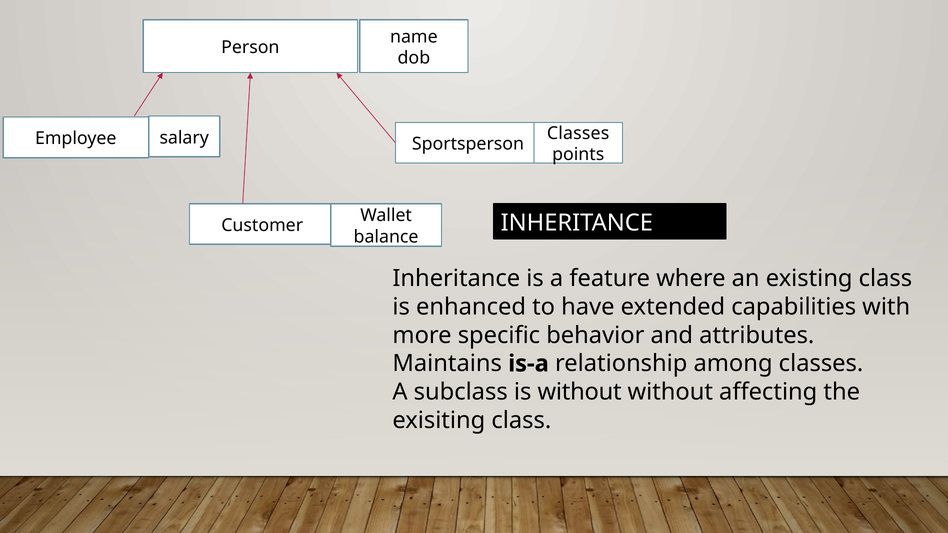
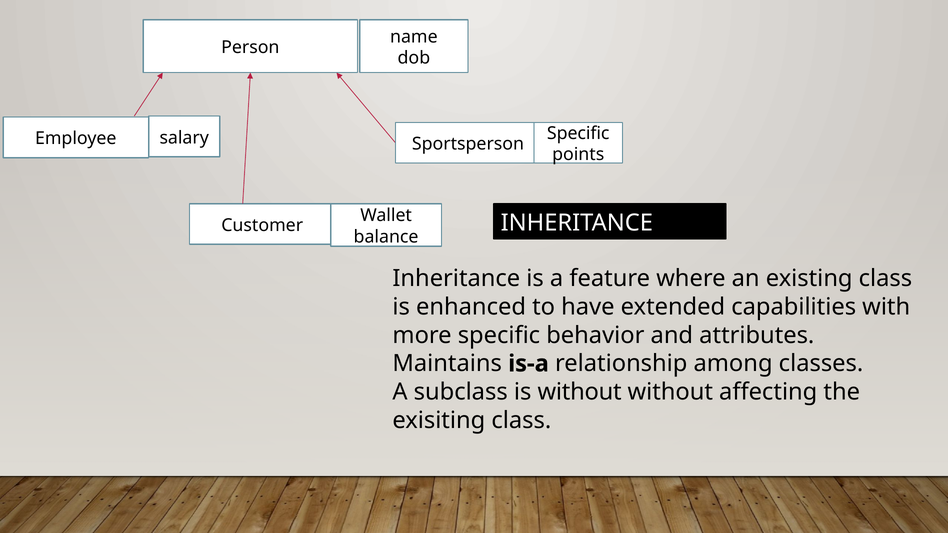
salary Classes: Classes -> Specific
